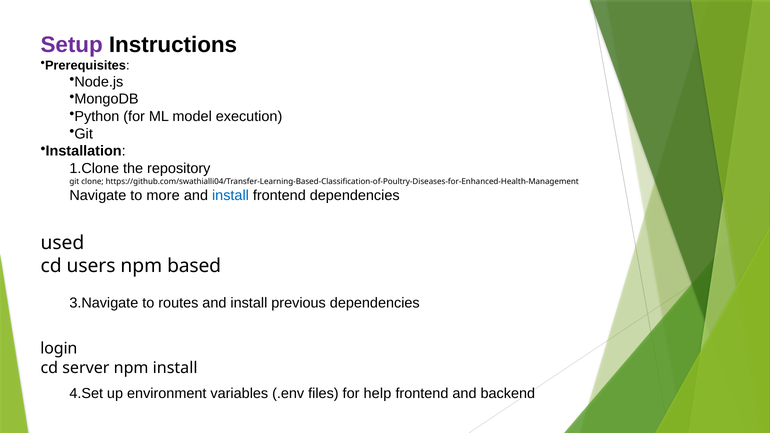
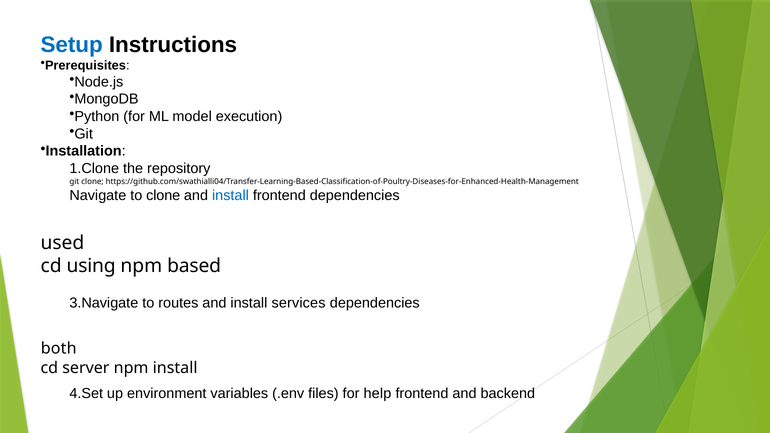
Setup colour: purple -> blue
to more: more -> clone
users: users -> using
previous: previous -> services
login: login -> both
